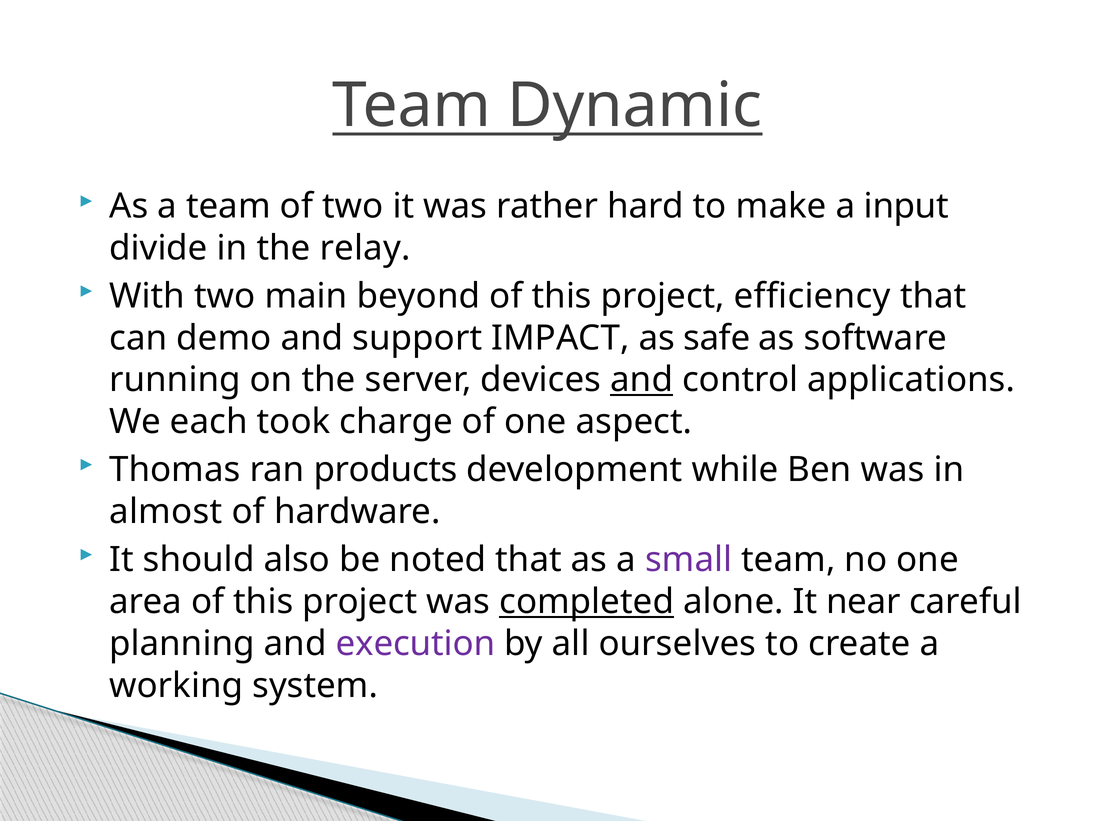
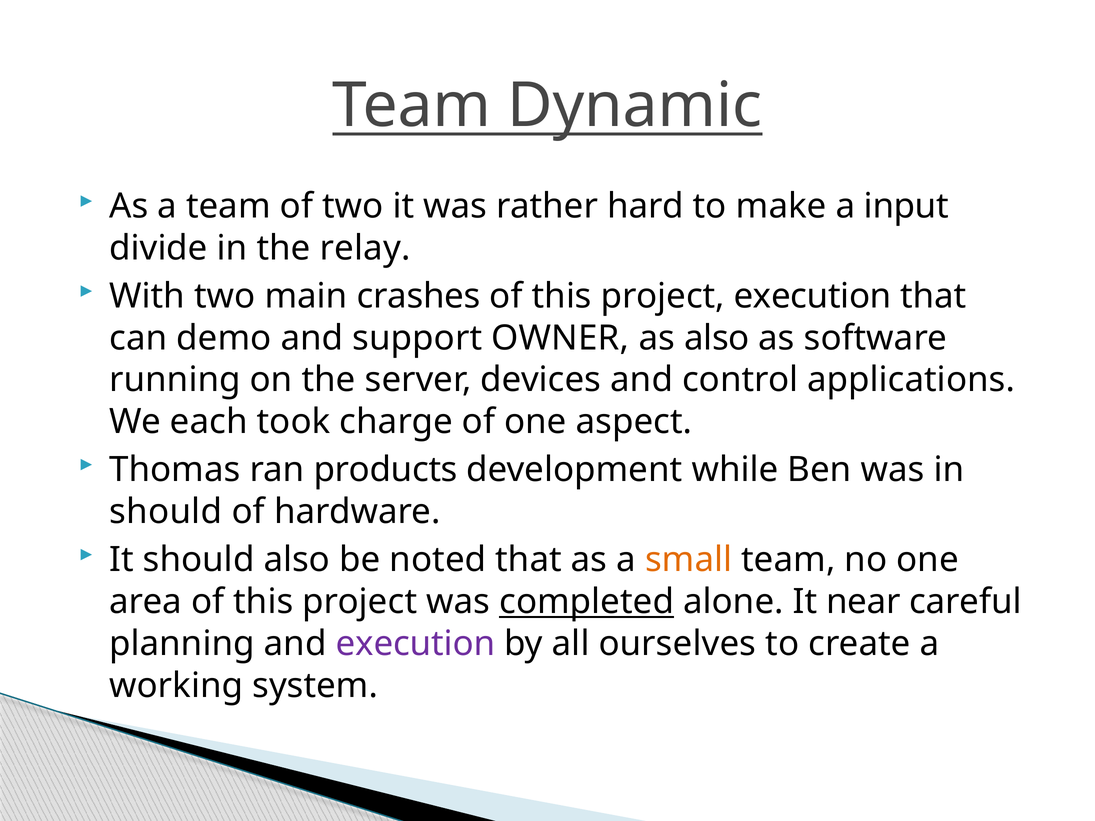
beyond: beyond -> crashes
project efficiency: efficiency -> execution
IMPACT: IMPACT -> OWNER
as safe: safe -> also
and at (642, 380) underline: present -> none
almost at (166, 512): almost -> should
small colour: purple -> orange
